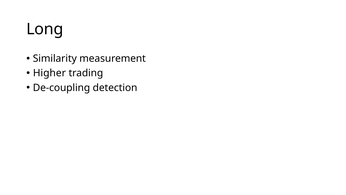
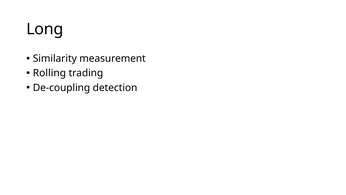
Higher: Higher -> Rolling
